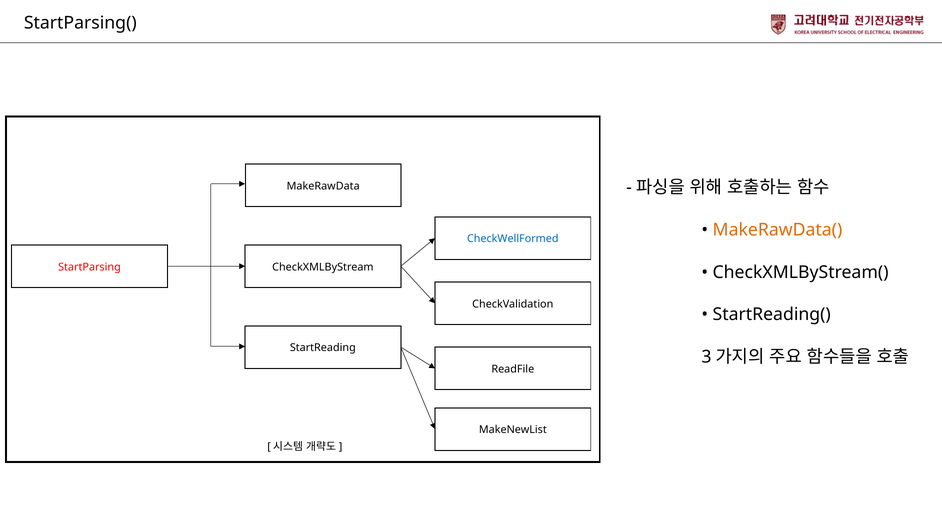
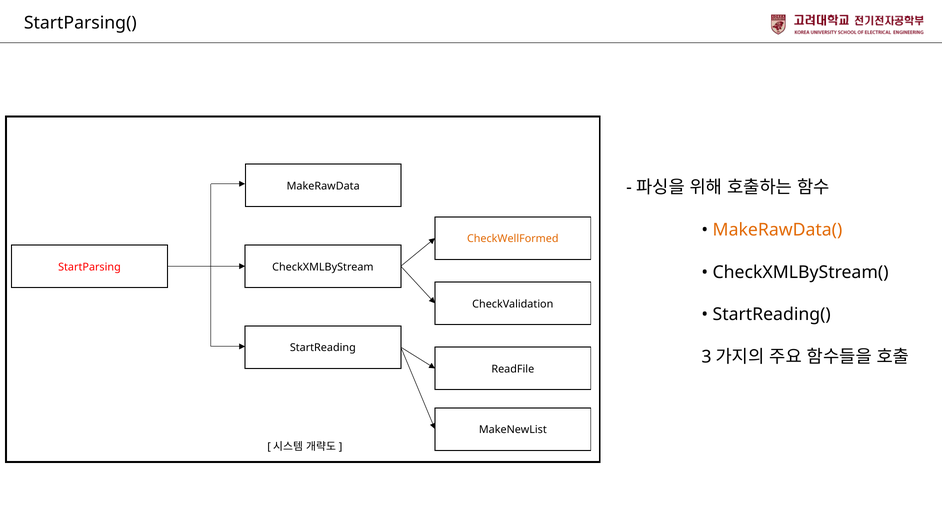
CheckWellFormed colour: blue -> orange
